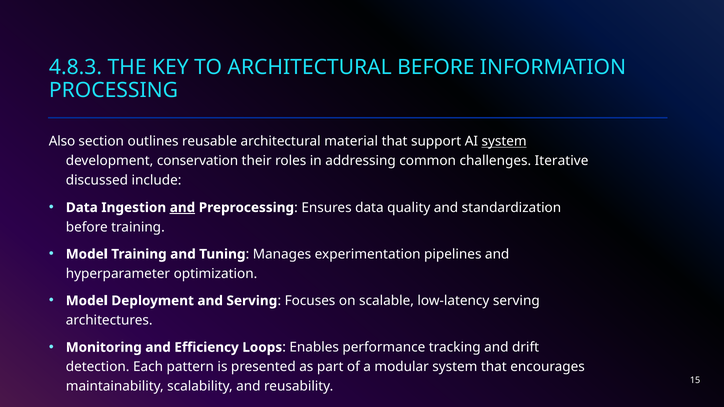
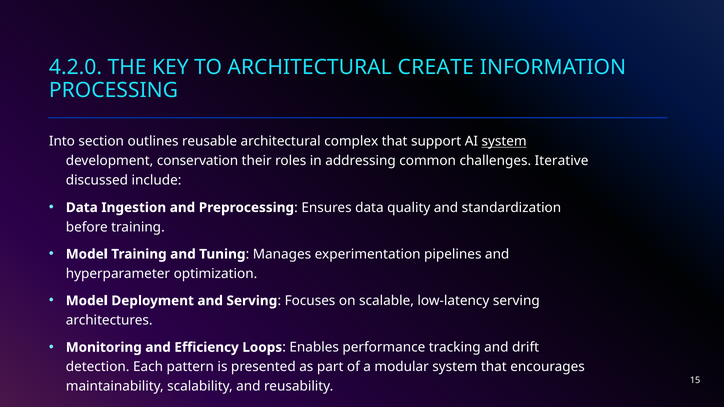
4.8.3: 4.8.3 -> 4.2.0
ARCHITECTURAL BEFORE: BEFORE -> CREATE
Also: Also -> Into
material: material -> complex
and at (182, 208) underline: present -> none
